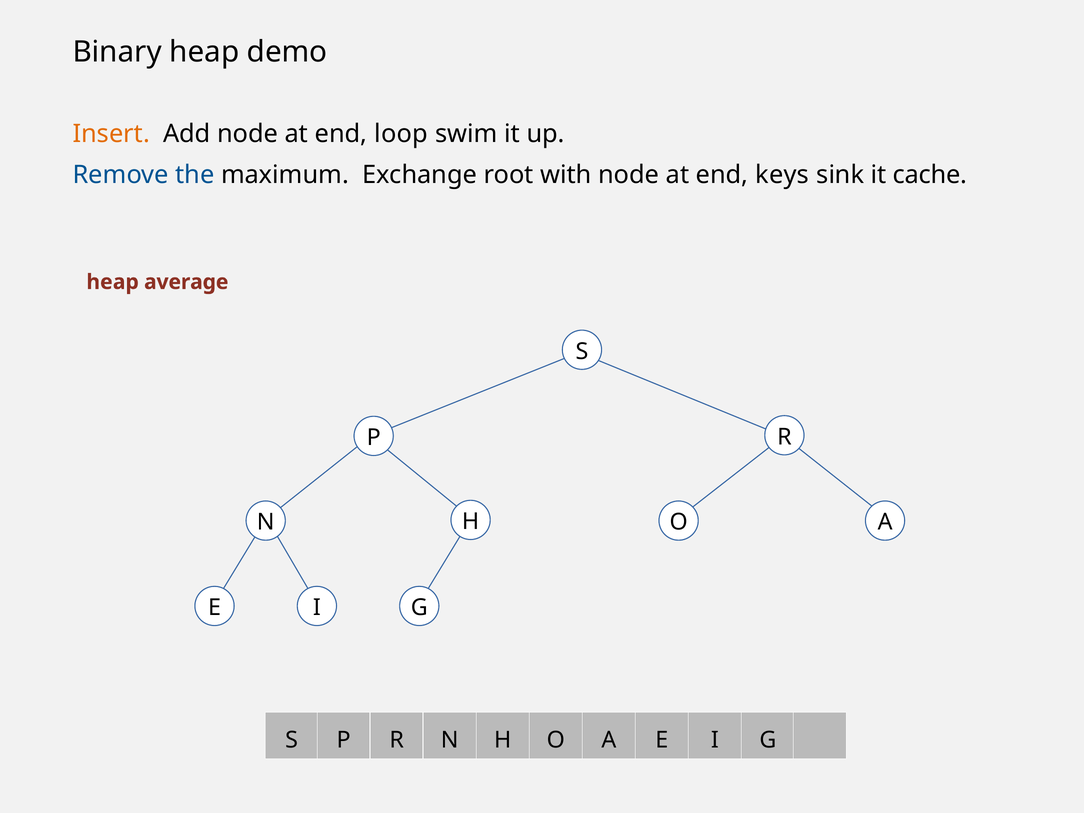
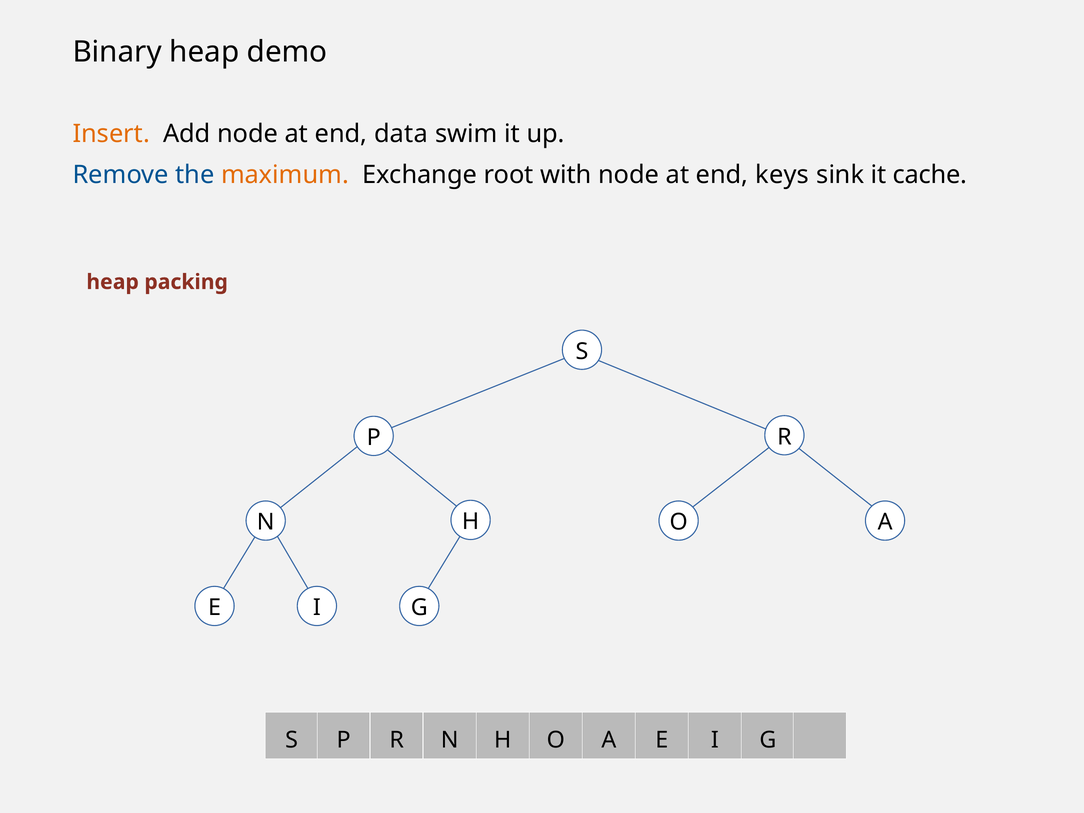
loop: loop -> data
maximum colour: black -> orange
average: average -> packing
